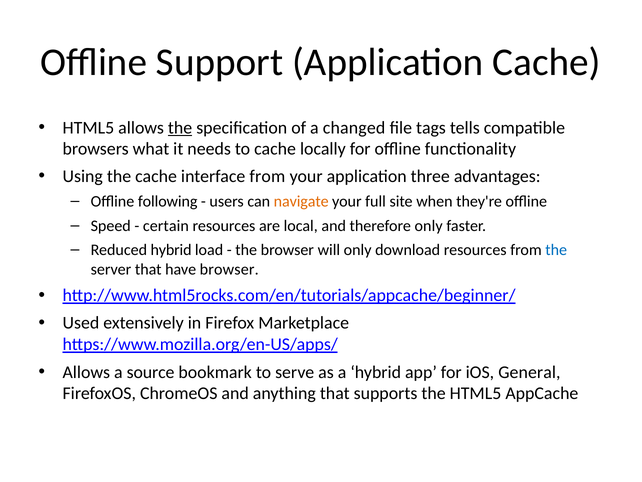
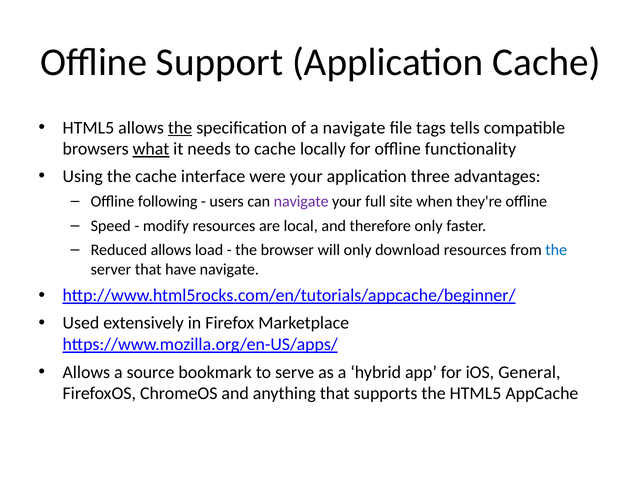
a changed: changed -> navigate
what underline: none -> present
interface from: from -> were
navigate at (301, 201) colour: orange -> purple
certain: certain -> modify
Reduced hybrid: hybrid -> allows
have browser: browser -> navigate
